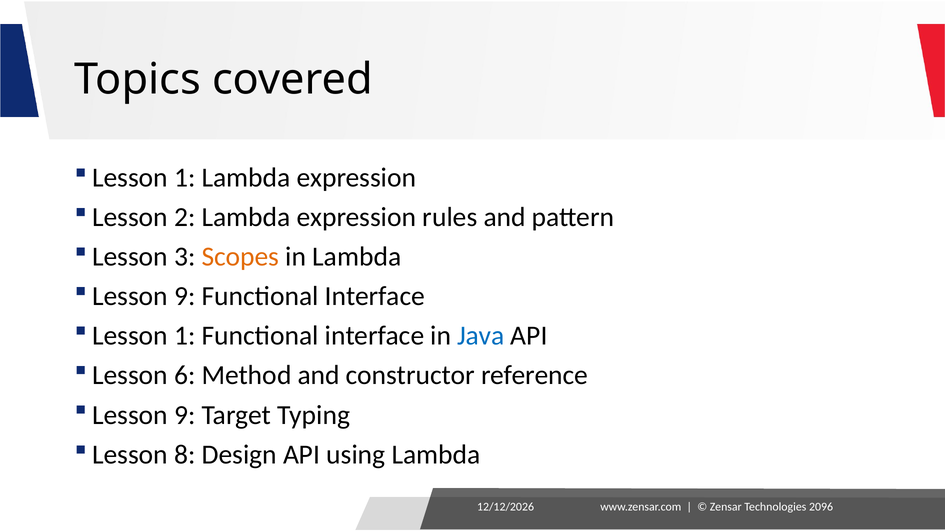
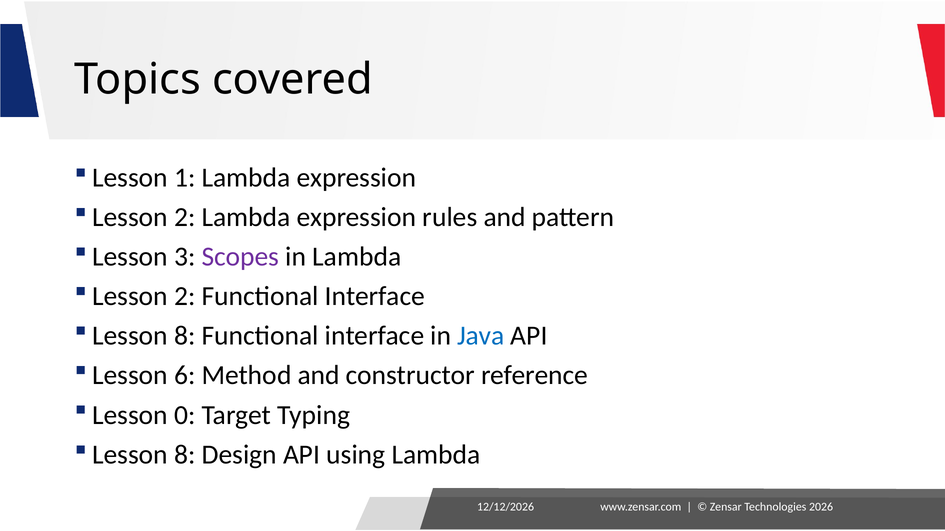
Scopes colour: orange -> purple
9 at (185, 297): 9 -> 2
1 at (185, 336): 1 -> 8
9 at (185, 415): 9 -> 0
2096: 2096 -> 2026
